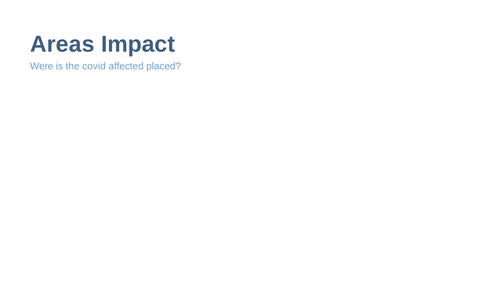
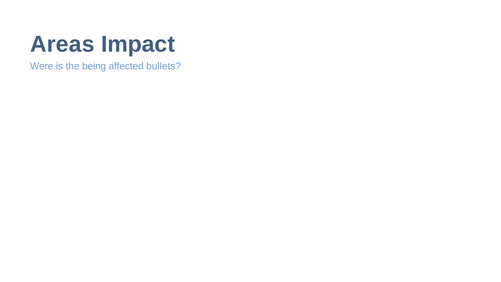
covid: covid -> being
placed: placed -> bullets
